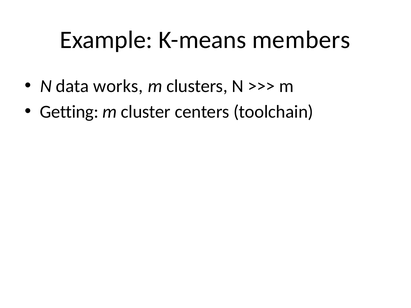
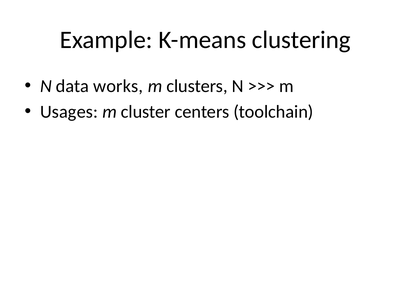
members: members -> clustering
Getting: Getting -> Usages
